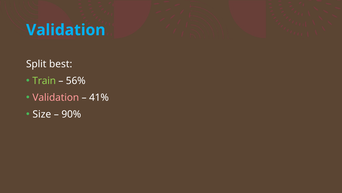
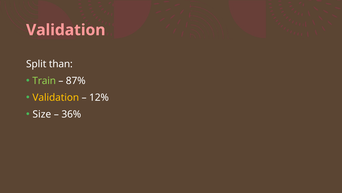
Validation at (66, 30) colour: light blue -> pink
best: best -> than
56%: 56% -> 87%
Validation at (56, 97) colour: pink -> yellow
41%: 41% -> 12%
90%: 90% -> 36%
